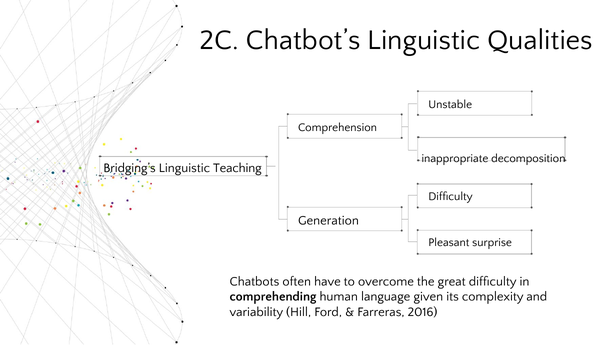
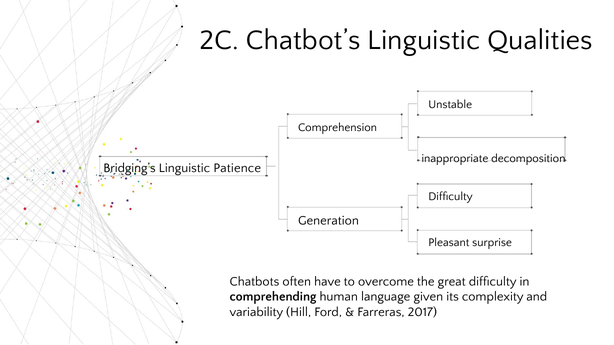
Teaching: Teaching -> Patience
2016: 2016 -> 2017
